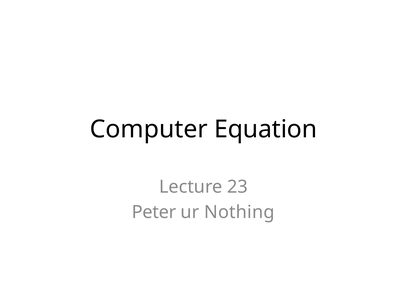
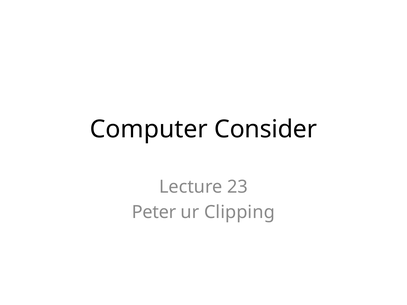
Equation: Equation -> Consider
Nothing: Nothing -> Clipping
